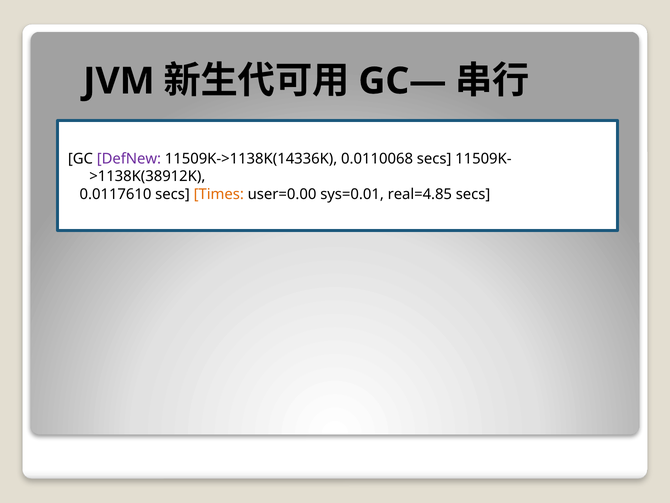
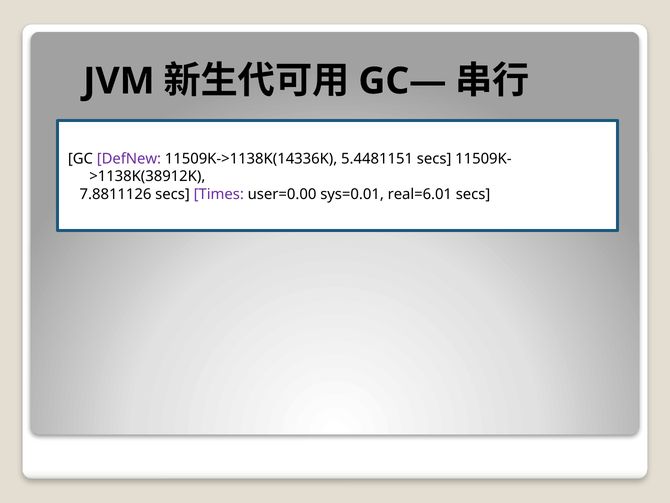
0.0110068: 0.0110068 -> 5.4481151
0.0117610: 0.0117610 -> 7.8811126
Times colour: orange -> purple
real=4.85: real=4.85 -> real=6.01
